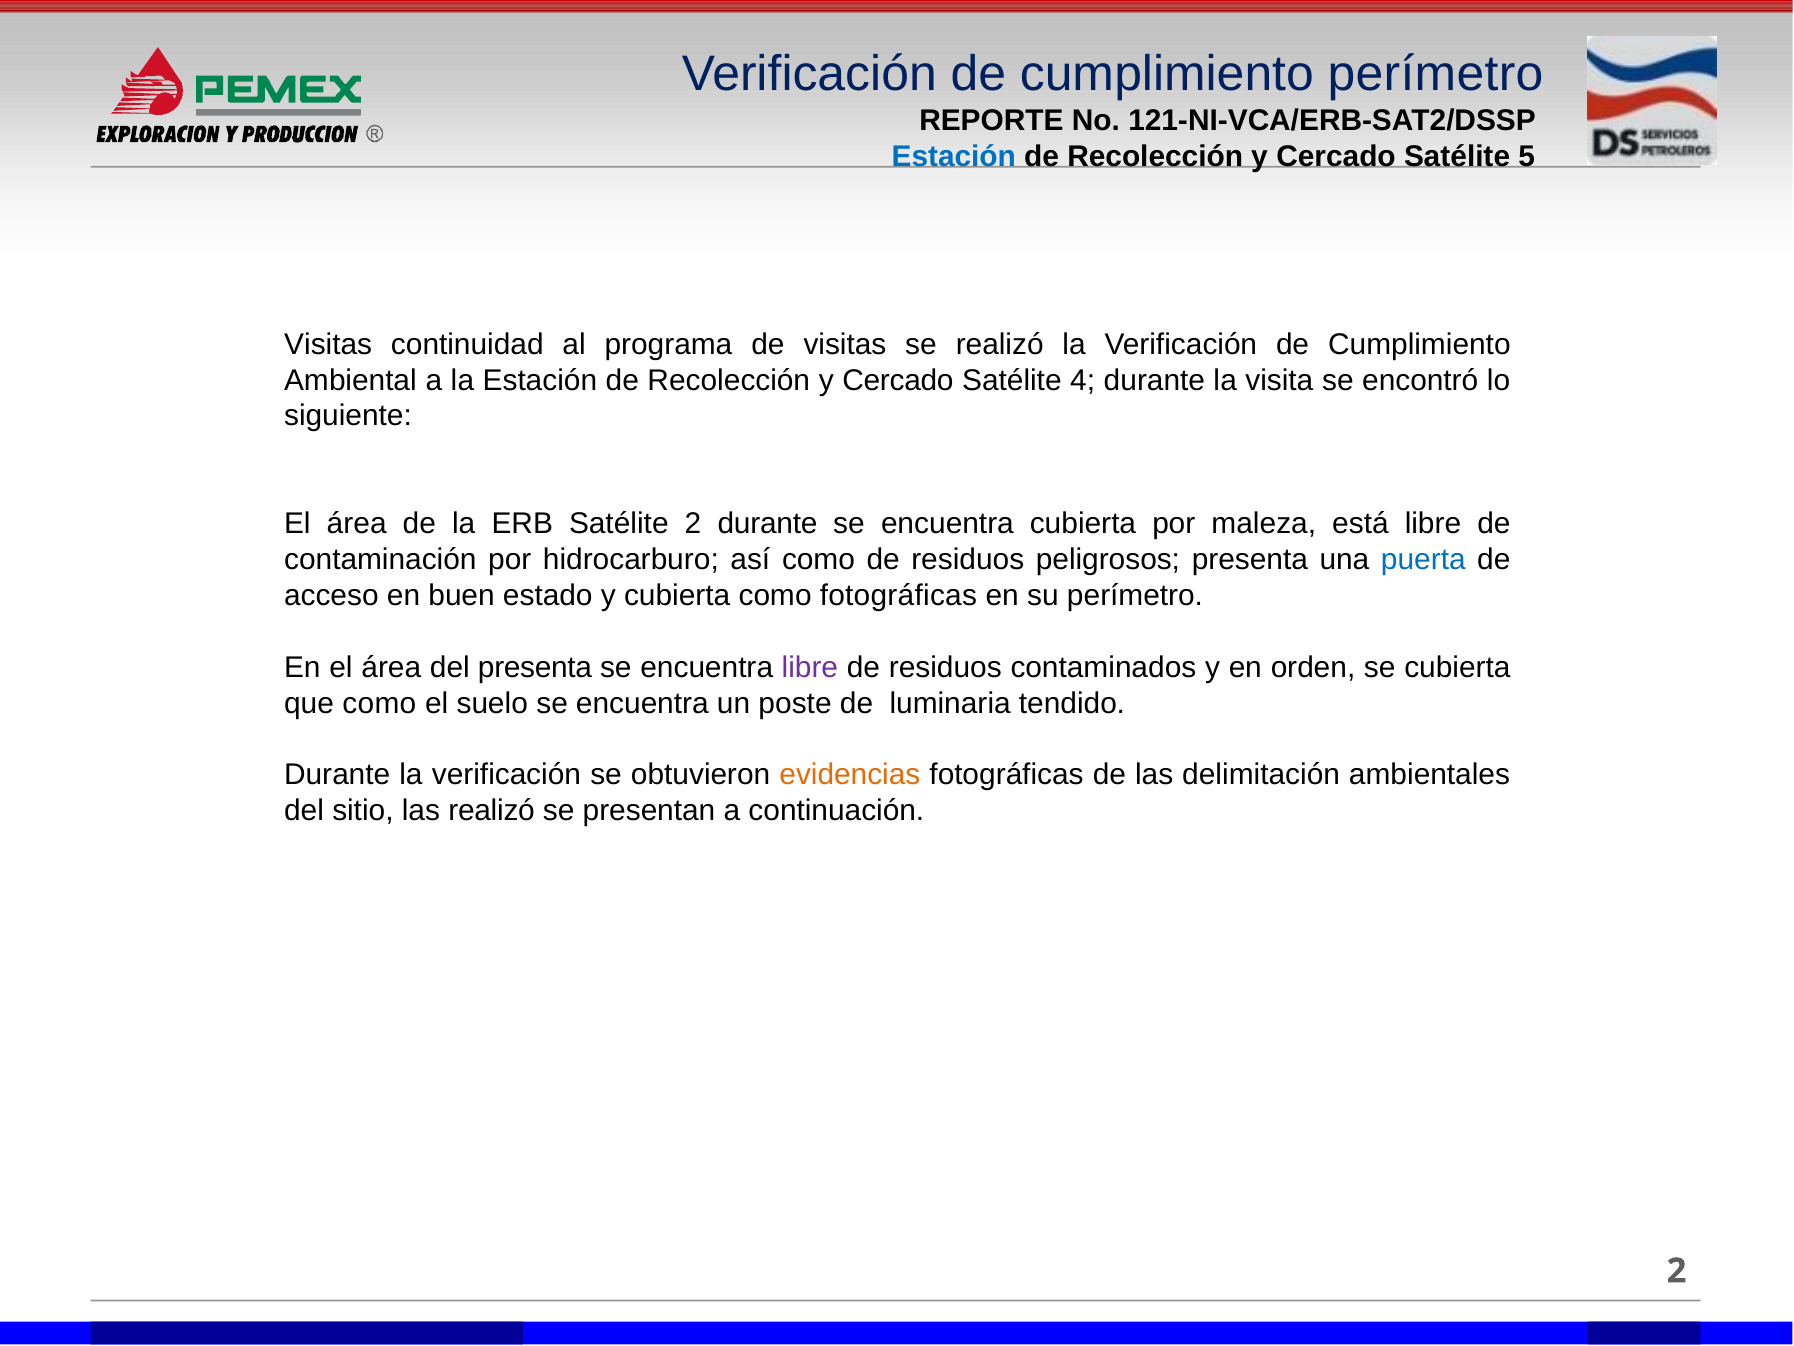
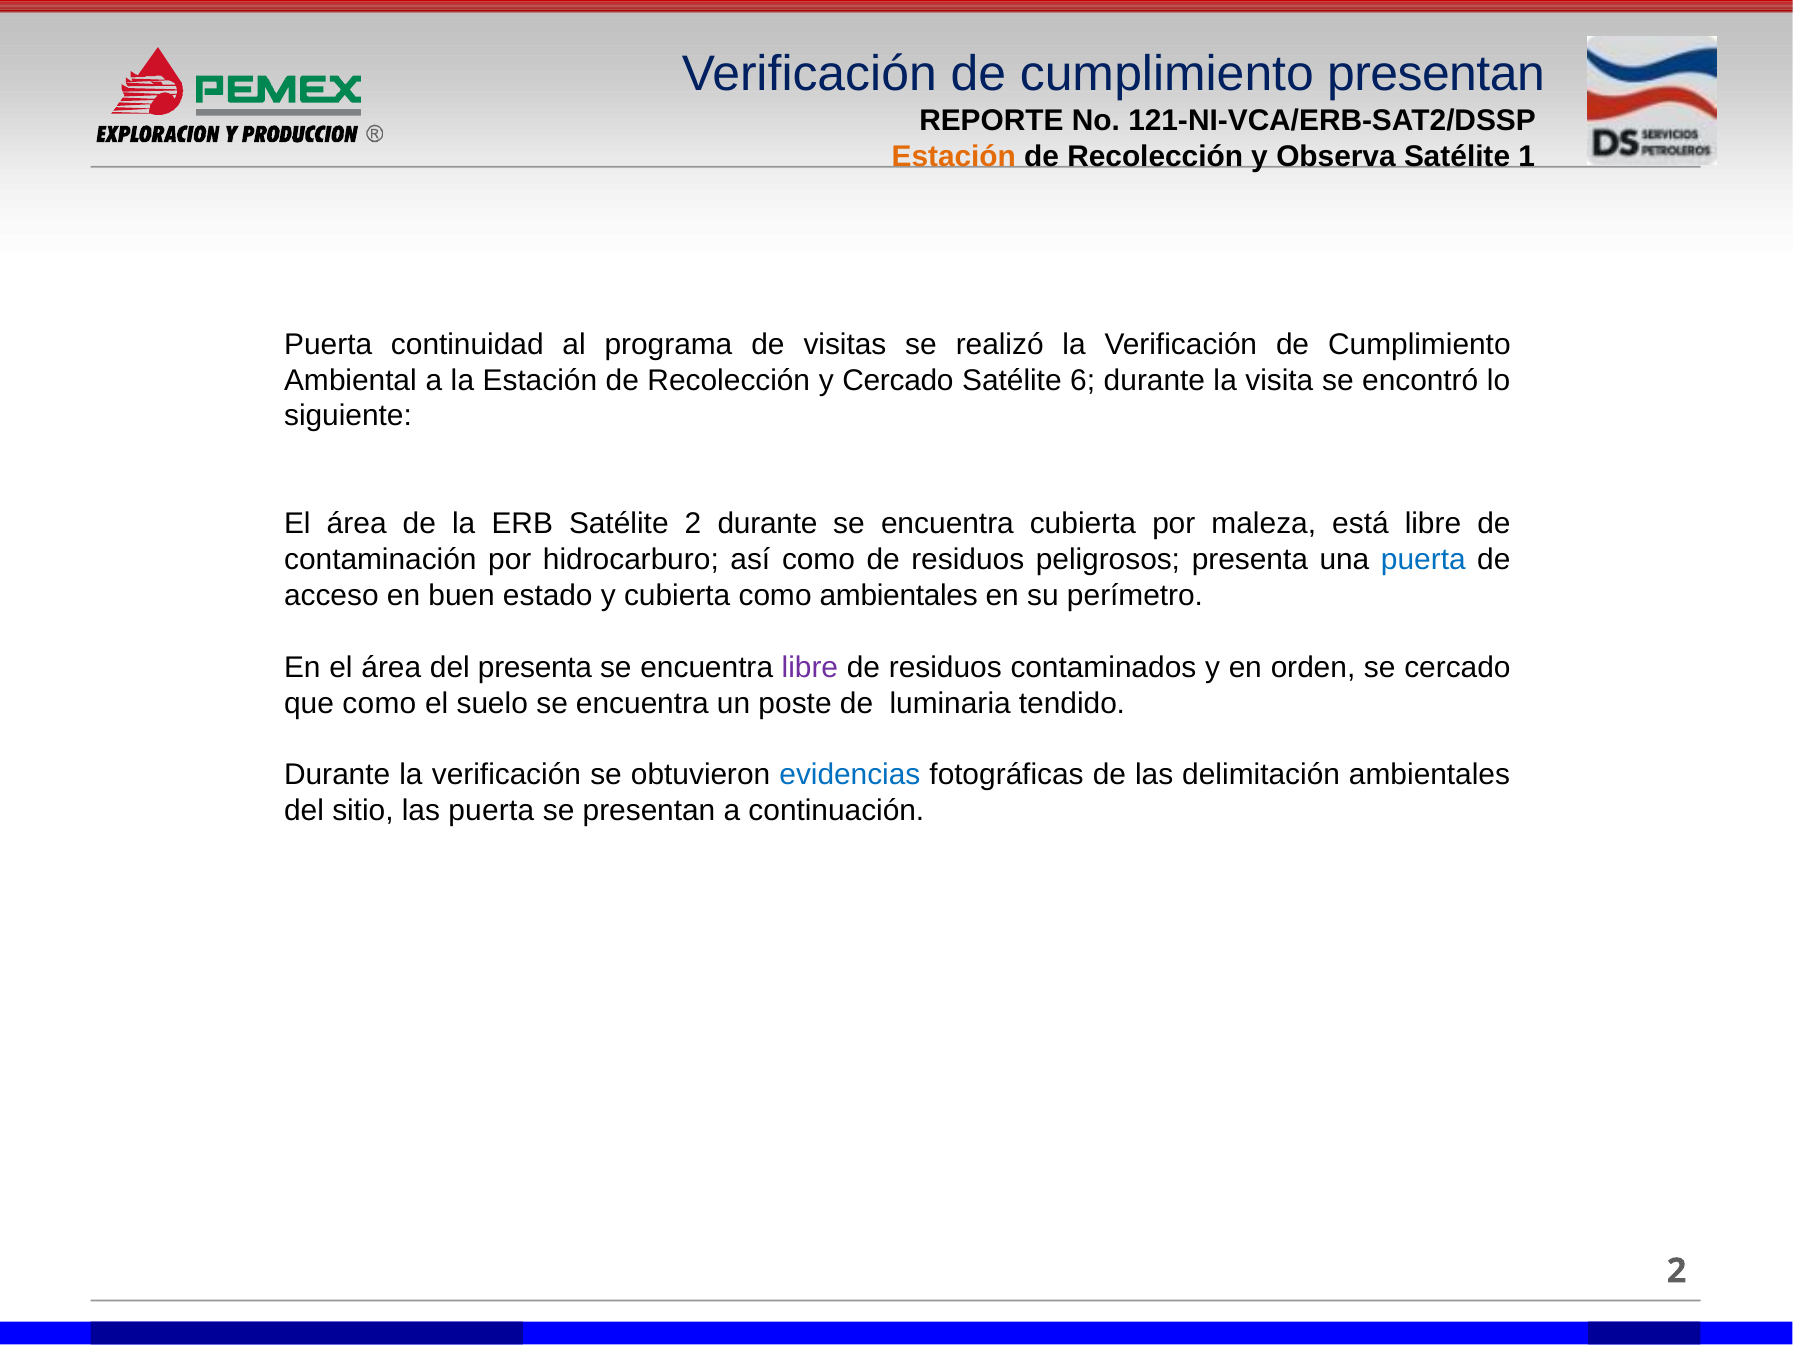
cumplimiento perímetro: perímetro -> presentan
Estación at (954, 156) colour: blue -> orange
Cercado at (1336, 156): Cercado -> Observa
5: 5 -> 1
Visitas at (328, 344): Visitas -> Puerta
4: 4 -> 6
como fotográficas: fotográficas -> ambientales
se cubierta: cubierta -> cercado
evidencias colour: orange -> blue
las realizó: realizó -> puerta
